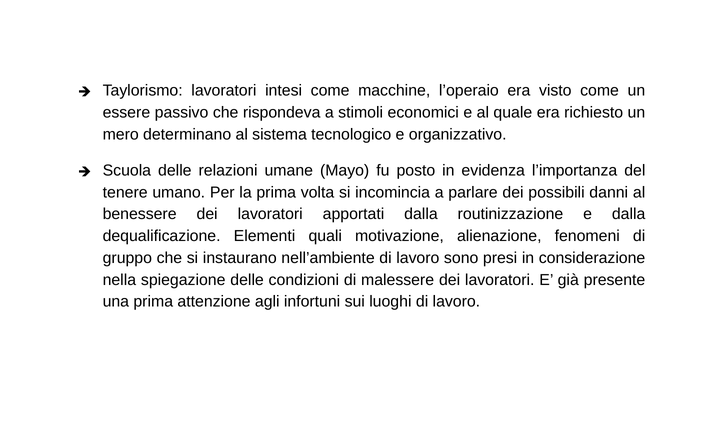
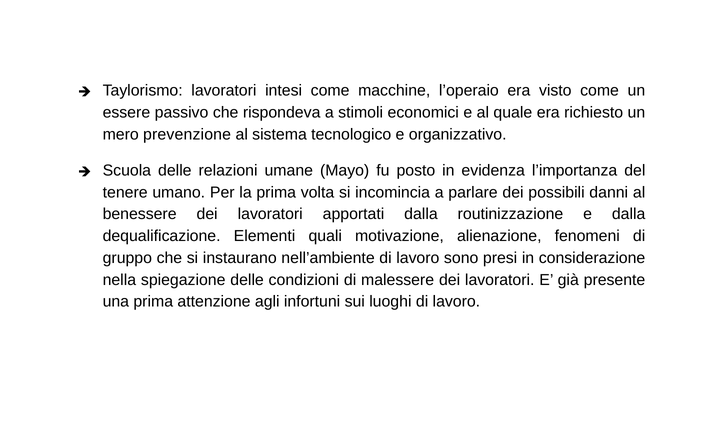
determinano: determinano -> prevenzione
